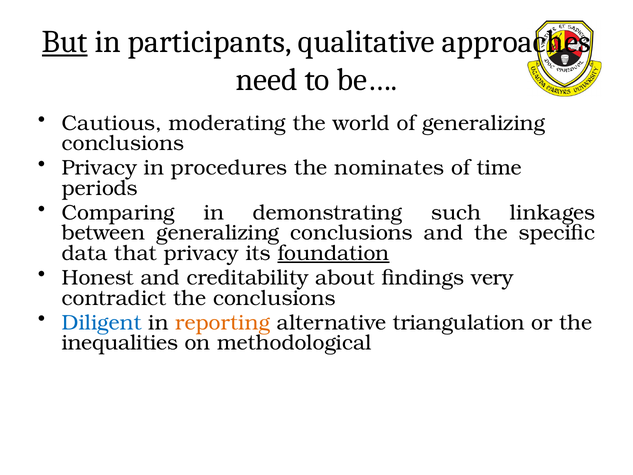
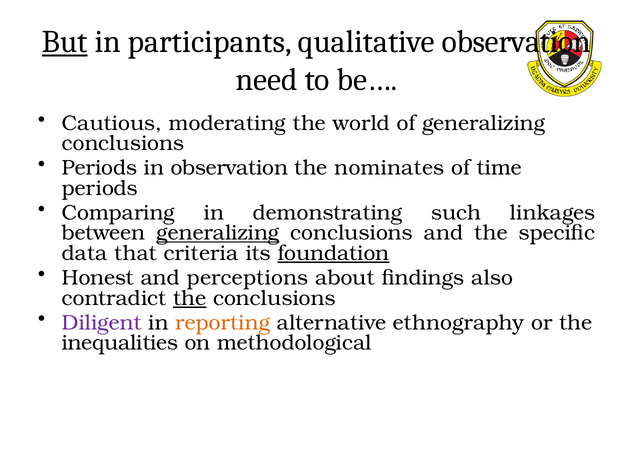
qualitative approaches: approaches -> observation
Privacy at (99, 168): Privacy -> Periods
in procedures: procedures -> observation
generalizing at (218, 233) underline: none -> present
that privacy: privacy -> criteria
creditability: creditability -> perceptions
very: very -> also
the at (190, 298) underline: none -> present
Diligent colour: blue -> purple
triangulation: triangulation -> ethnography
